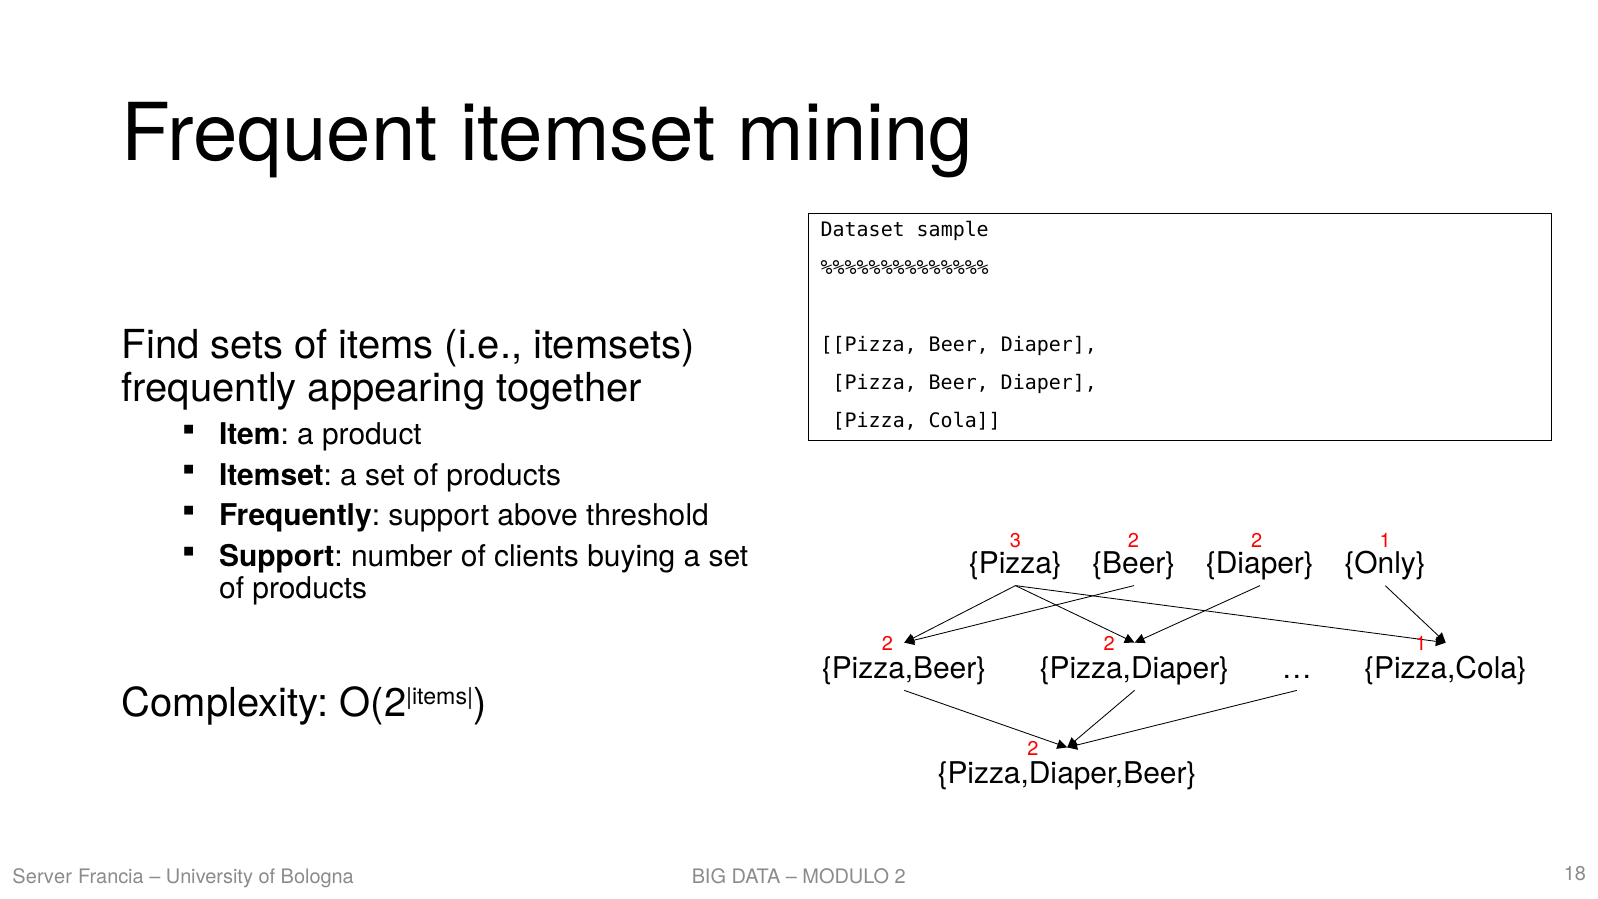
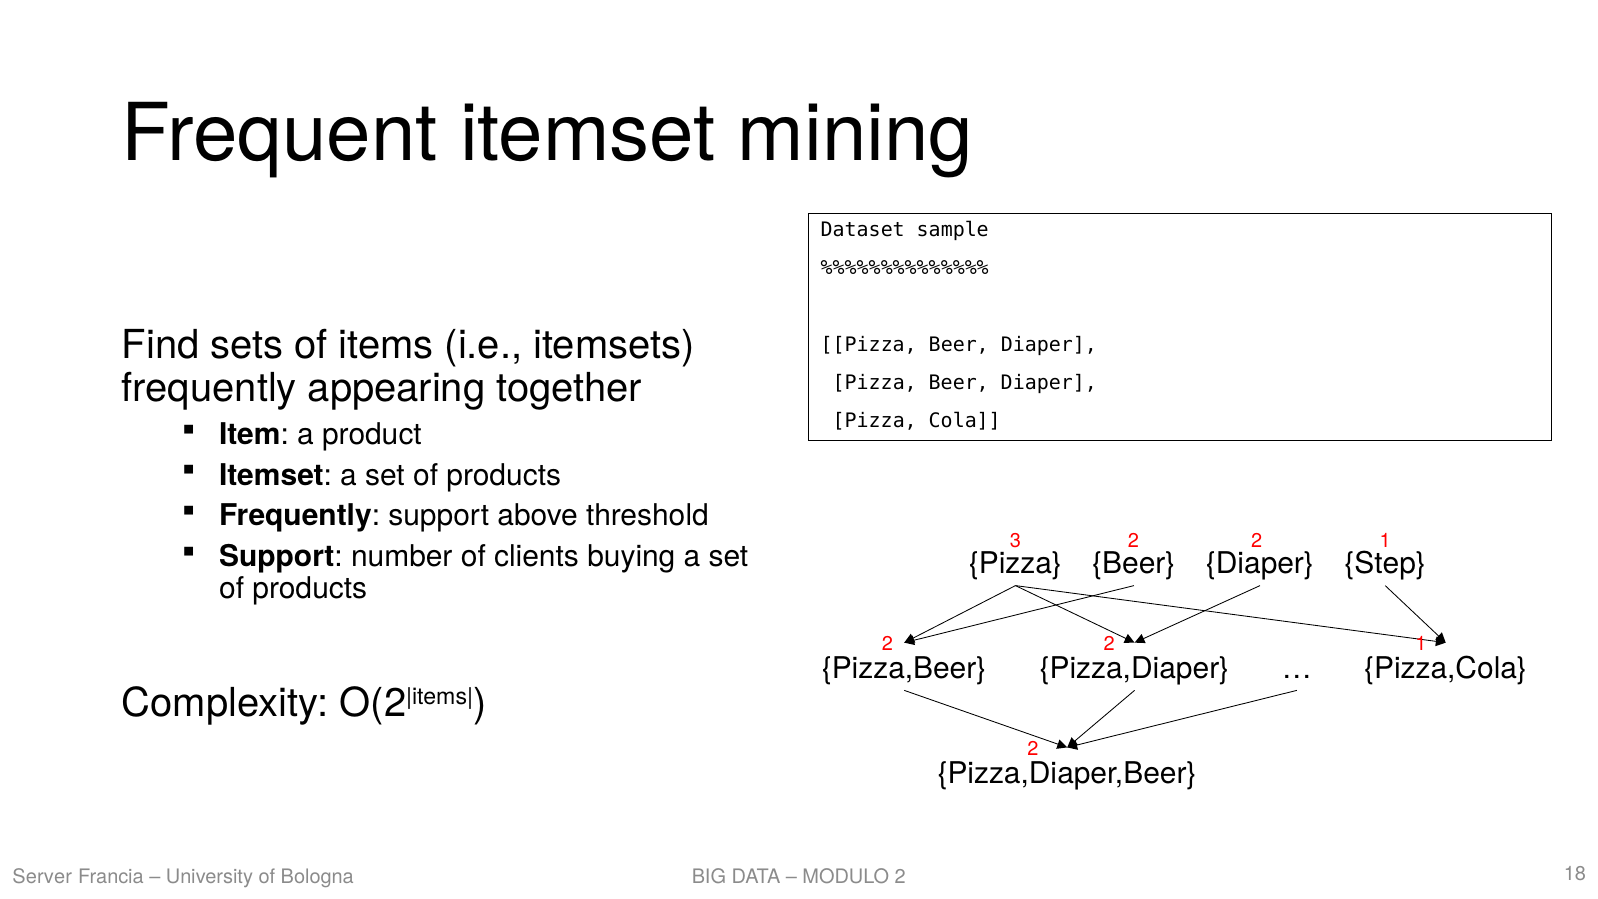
Only: Only -> Step
